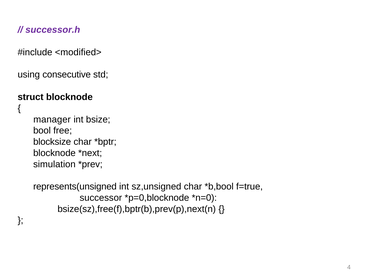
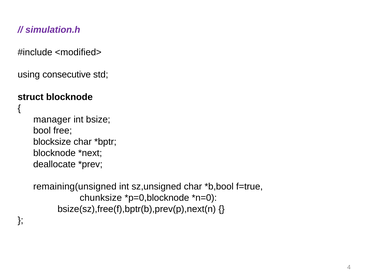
successor.h: successor.h -> simulation.h
simulation: simulation -> deallocate
represents(unsigned: represents(unsigned -> remaining(unsigned
successor: successor -> chunksize
